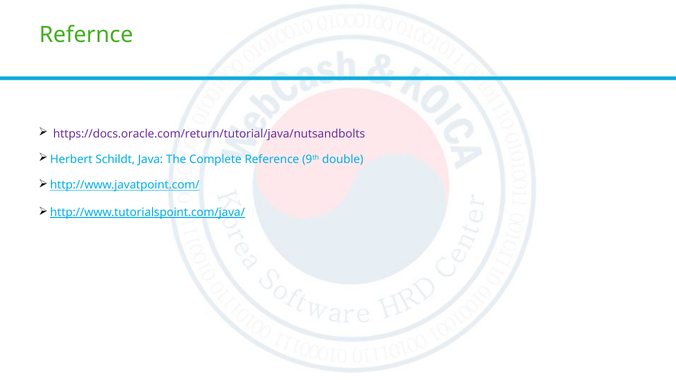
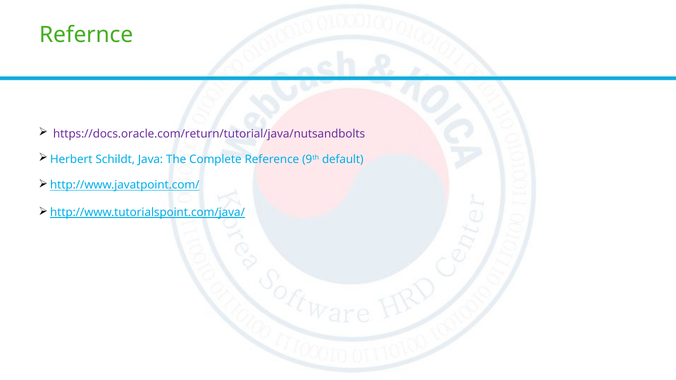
double: double -> default
